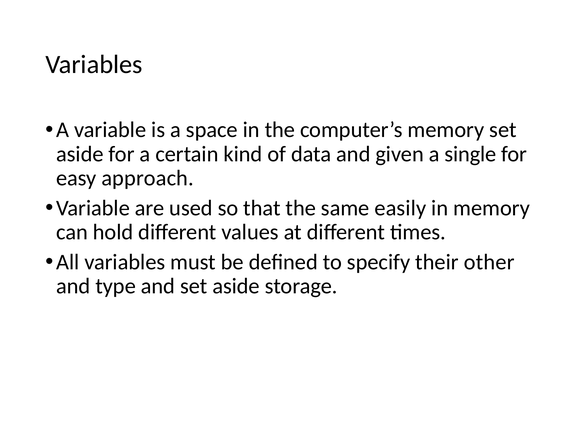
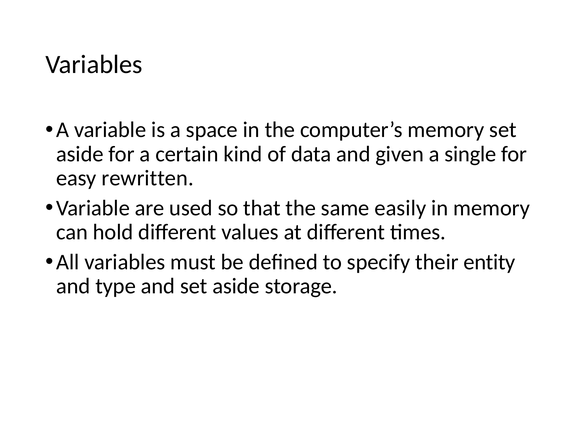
approach: approach -> rewritten
other: other -> entity
